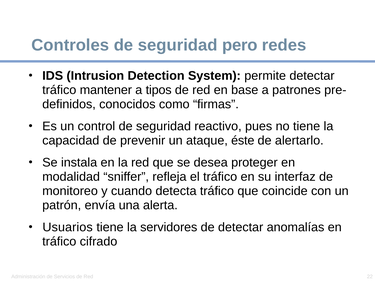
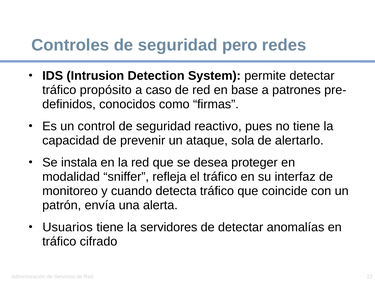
mantener: mantener -> propósito
tipos: tipos -> caso
éste: éste -> sola
